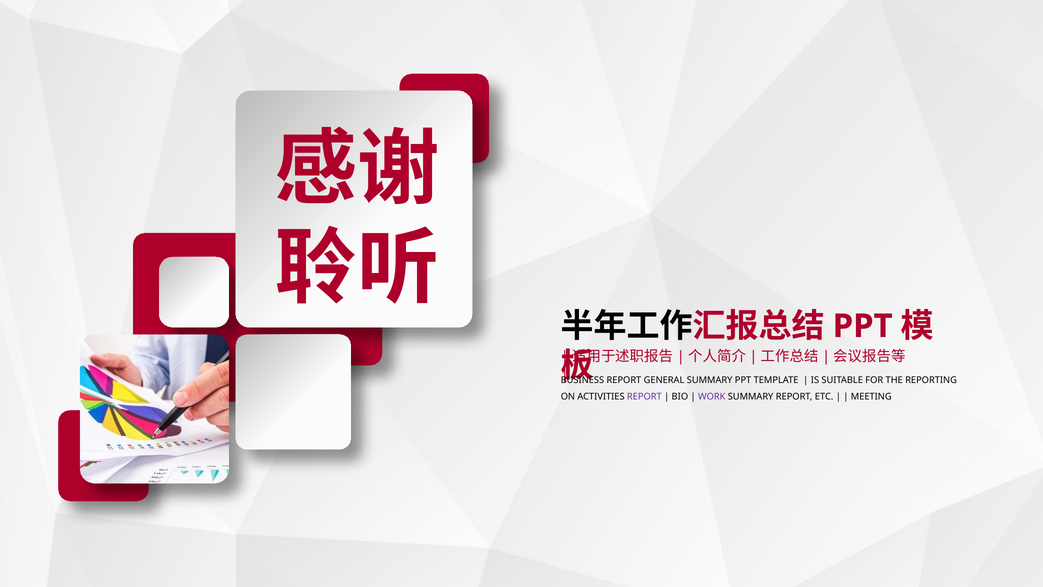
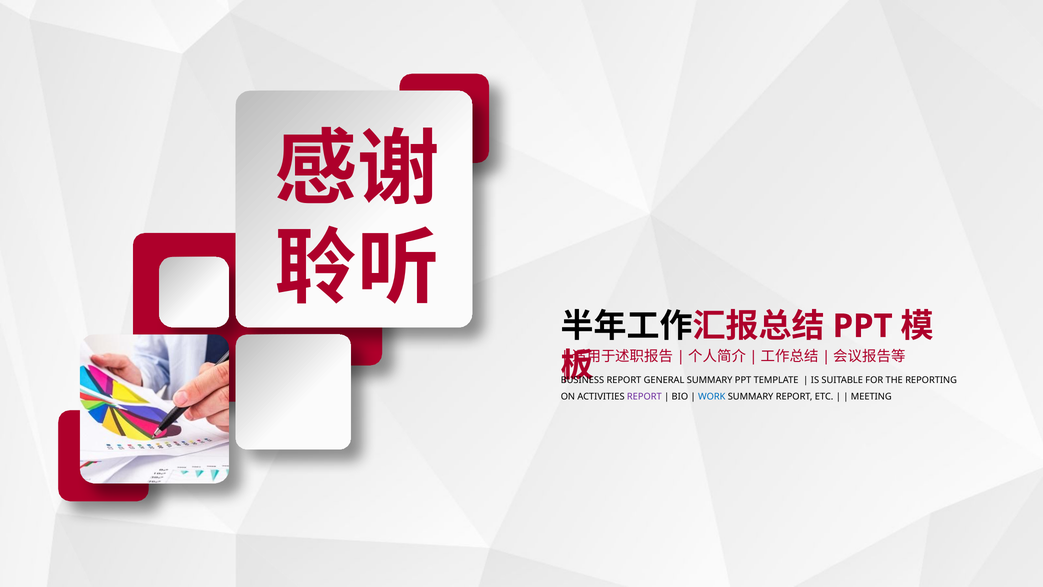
WORK colour: purple -> blue
